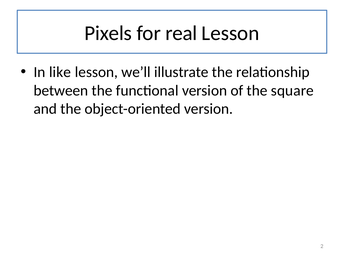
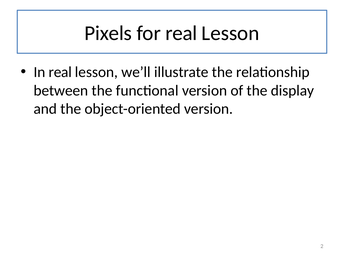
In like: like -> real
square: square -> display
